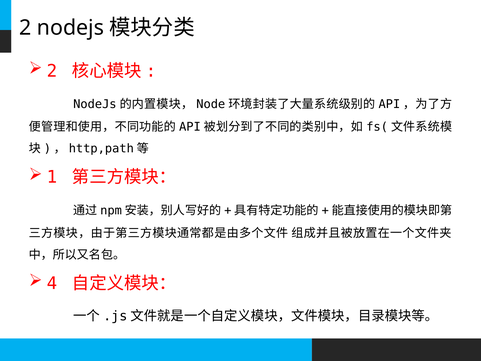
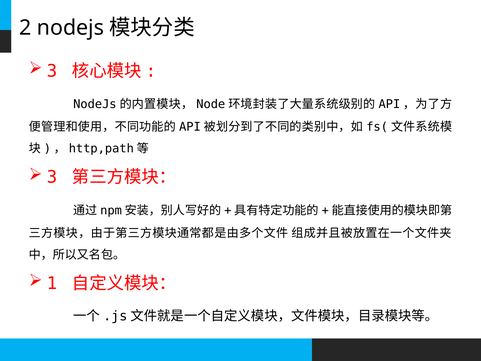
2 at (52, 71): 2 -> 3
1 at (52, 177): 1 -> 3
4: 4 -> 1
